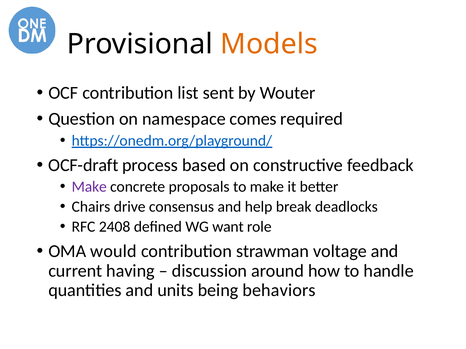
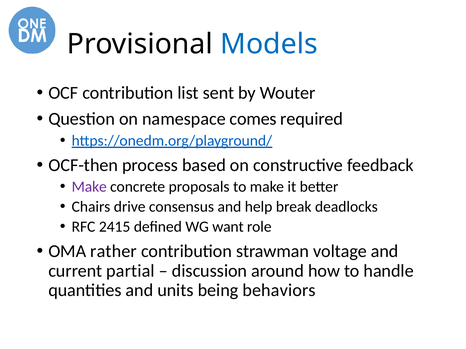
Models colour: orange -> blue
OCF-draft: OCF-draft -> OCF-then
2408: 2408 -> 2415
would: would -> rather
having: having -> partial
